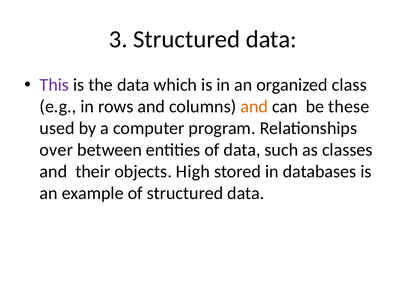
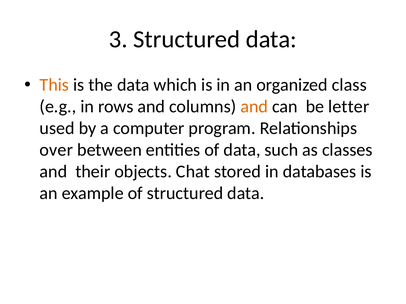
This colour: purple -> orange
these: these -> letter
High: High -> Chat
